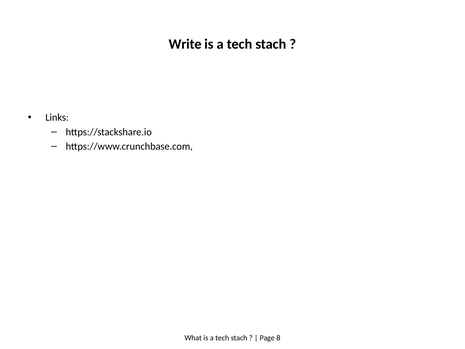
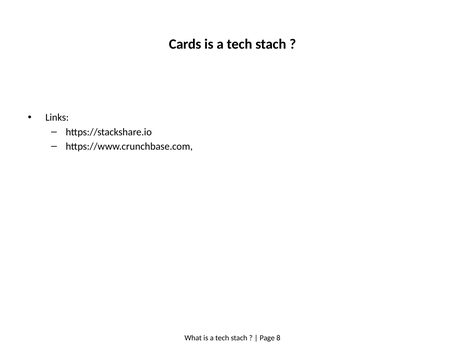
Write: Write -> Cards
